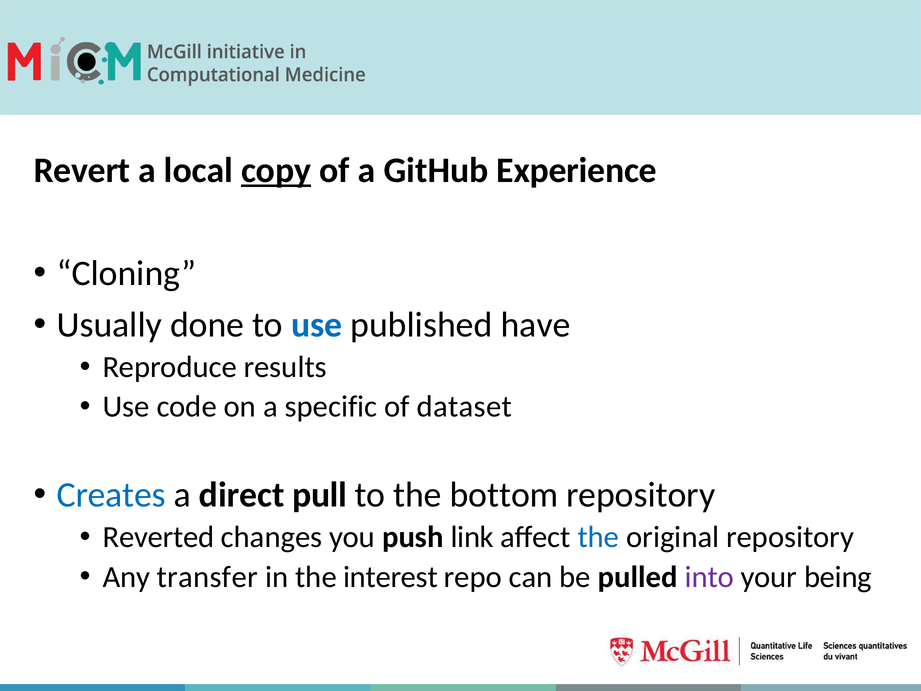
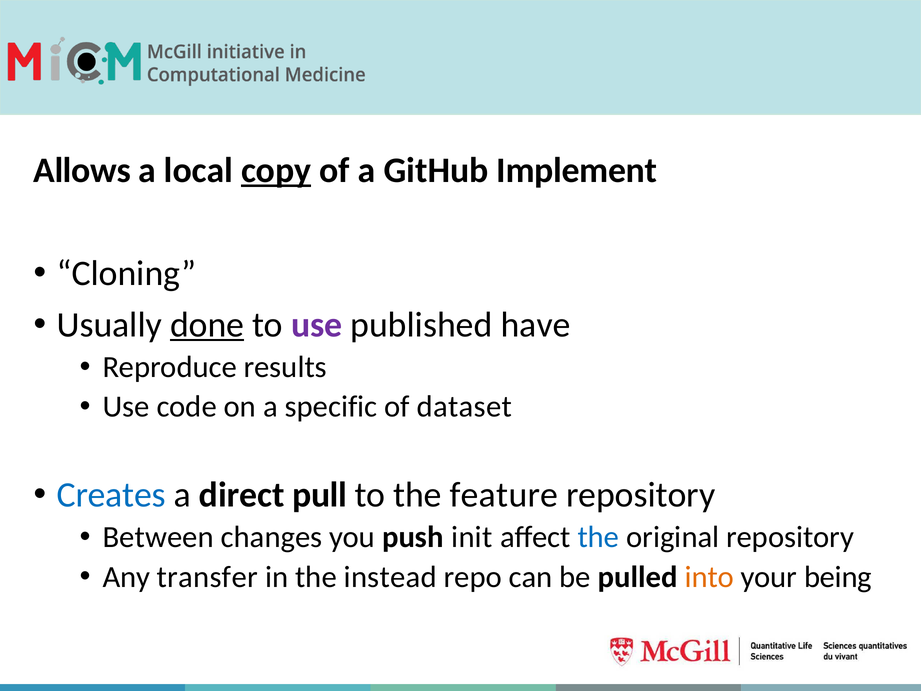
Revert: Revert -> Allows
Experience: Experience -> Implement
done underline: none -> present
use at (317, 325) colour: blue -> purple
bottom: bottom -> feature
Reverted: Reverted -> Between
link: link -> init
interest: interest -> instead
into colour: purple -> orange
